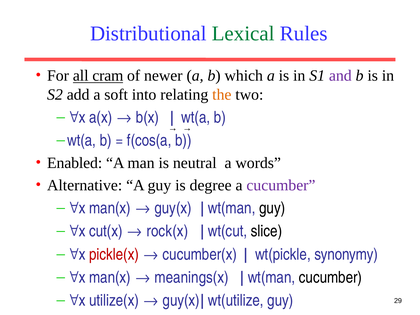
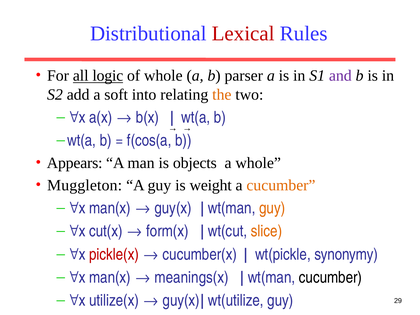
Lexical colour: green -> red
cram: cram -> logic
of newer: newer -> whole
which: which -> parser
Enabled: Enabled -> Appears
neutral: neutral -> objects
a words: words -> whole
Alternative: Alternative -> Muggleton
degree: degree -> weight
cucumber at (281, 185) colour: purple -> orange
guy at (272, 208) colour: black -> orange
rock(x: rock(x -> form(x
slice colour: black -> orange
